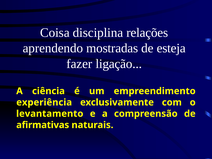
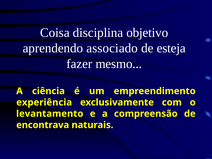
relações: relações -> objetivo
mostradas: mostradas -> associado
ligação: ligação -> mesmo
afirmativas: afirmativas -> encontrava
